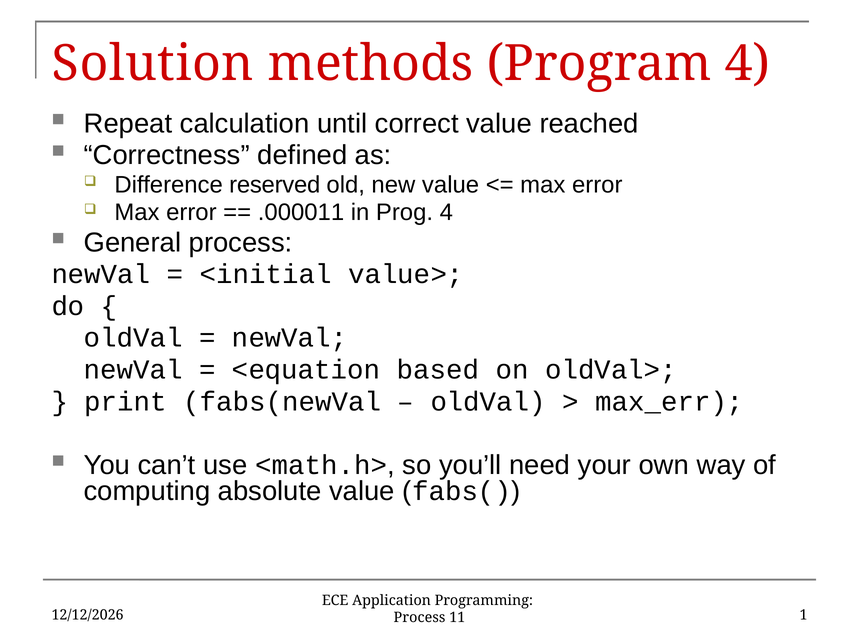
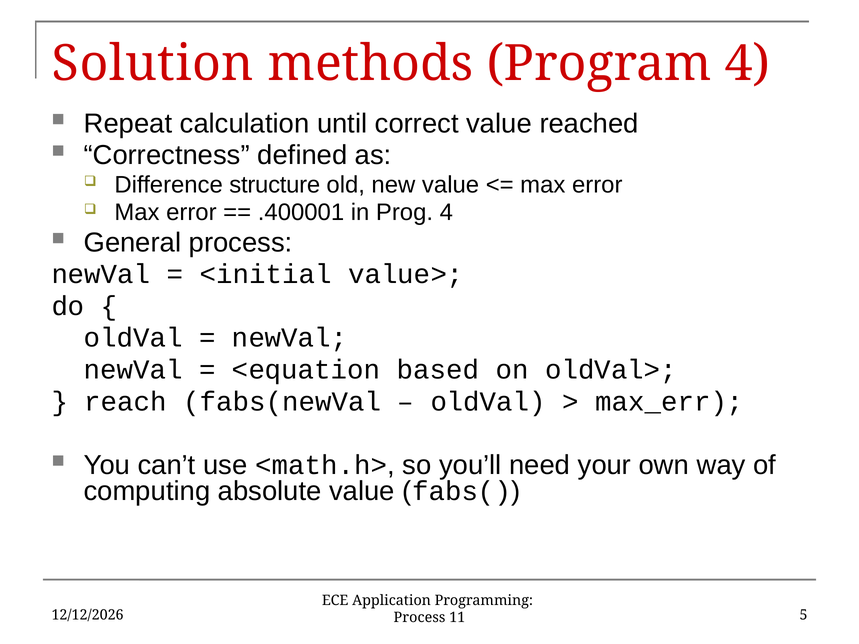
reserved: reserved -> structure
.000011: .000011 -> .400001
print: print -> reach
1: 1 -> 5
